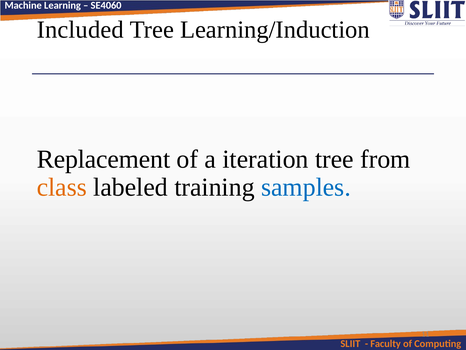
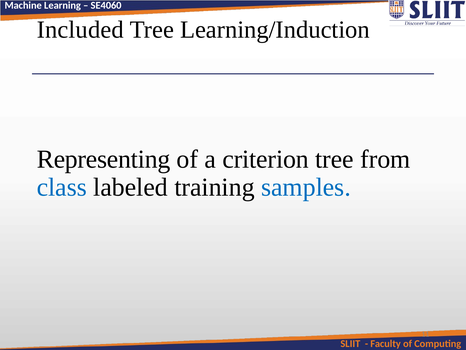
Replacement: Replacement -> Representing
iteration: iteration -> criterion
class colour: orange -> blue
